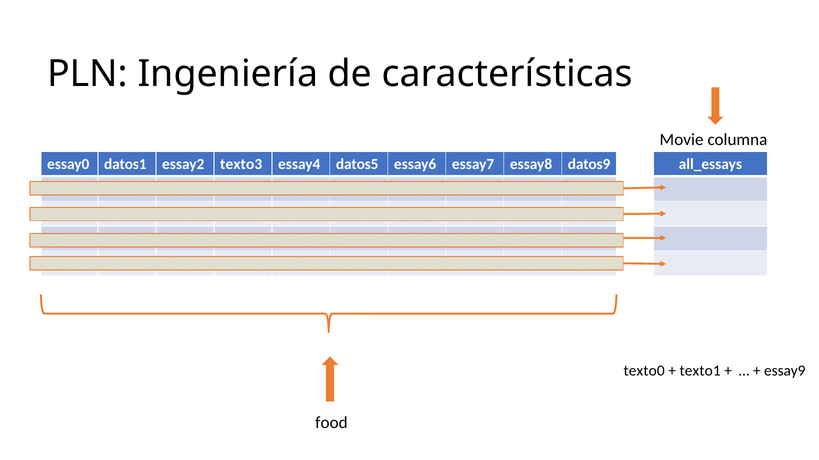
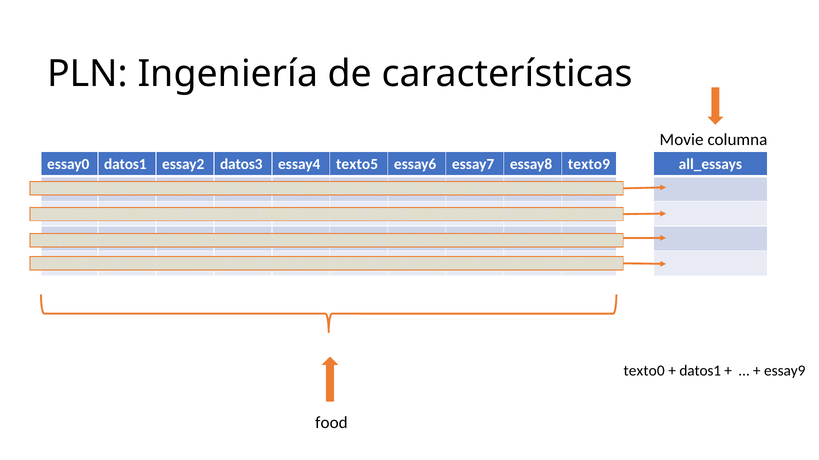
texto3: texto3 -> datos3
datos5: datos5 -> texto5
datos9: datos9 -> texto9
texto1 at (700, 371): texto1 -> datos1
